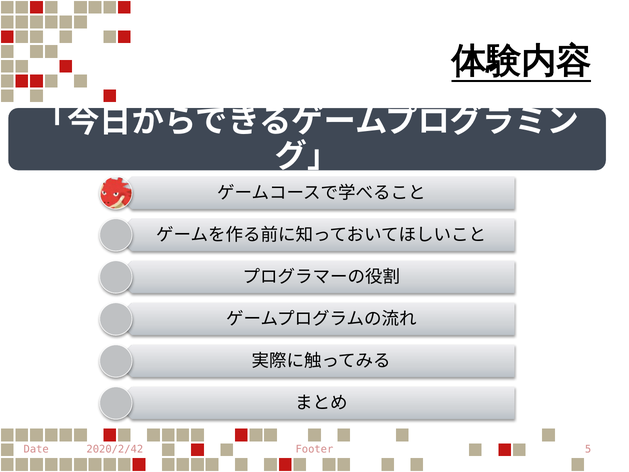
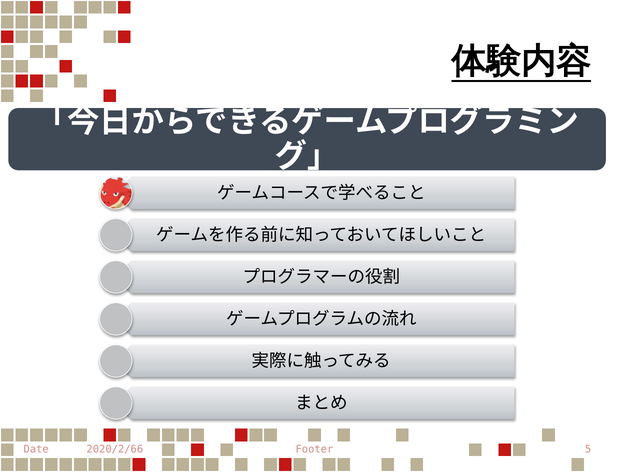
2020/2/42: 2020/2/42 -> 2020/2/66
